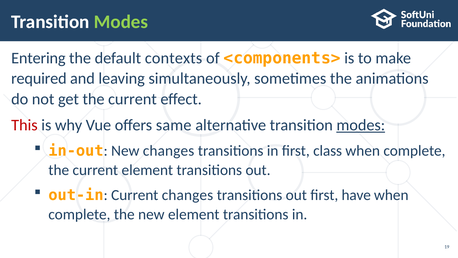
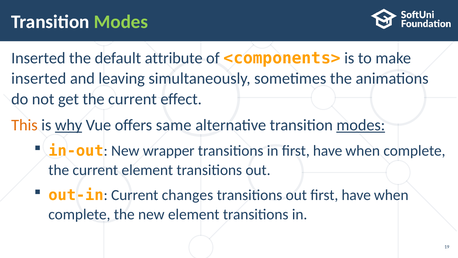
Entering at (38, 58): Entering -> Inserted
contexts: contexts -> attribute
required at (39, 79): required -> inserted
This colour: red -> orange
why underline: none -> present
New changes: changes -> wrapper
in first class: class -> have
